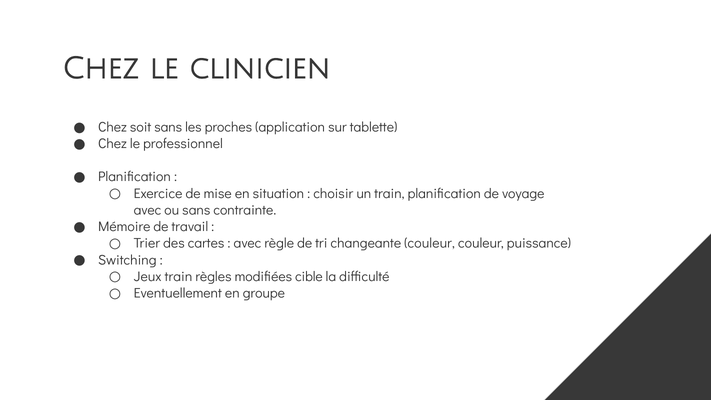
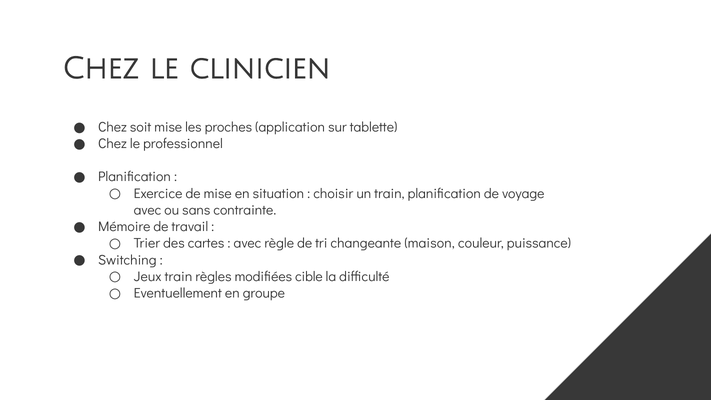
soit sans: sans -> mise
changeante couleur: couleur -> maison
